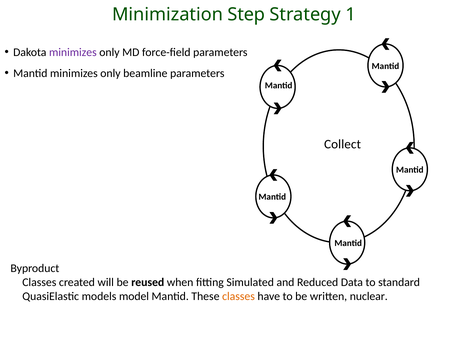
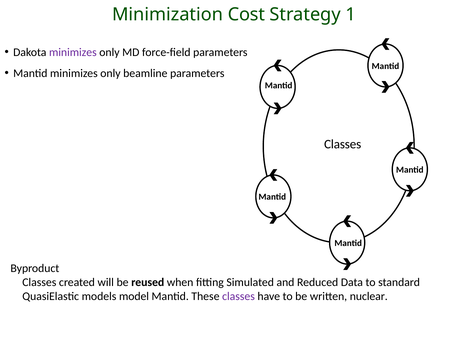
Step: Step -> Cost
Collect at (343, 144): Collect -> Classes
classes at (238, 296) colour: orange -> purple
